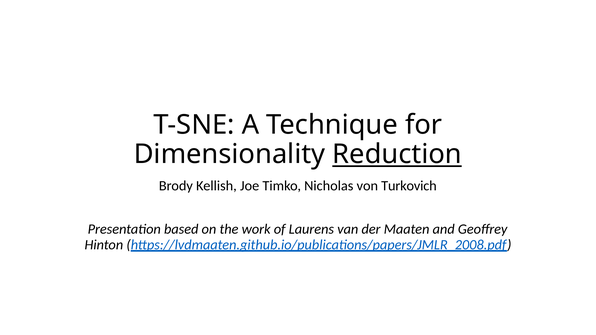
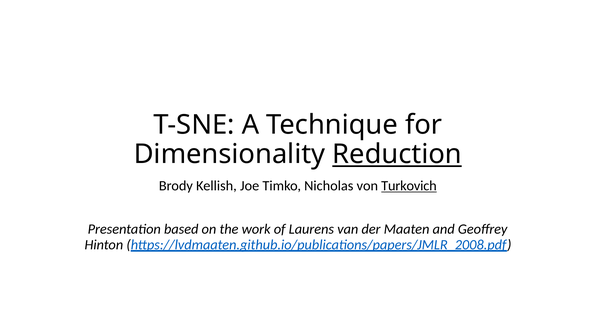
Turkovich underline: none -> present
